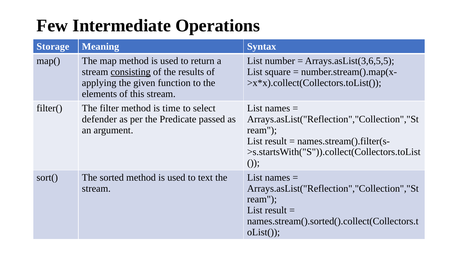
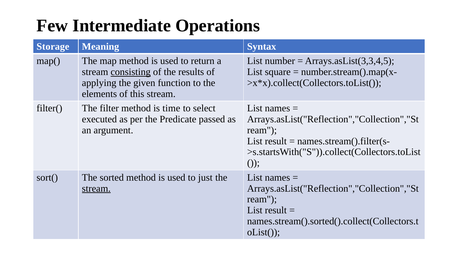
Arrays.asList(3,6,5,5: Arrays.asList(3,6,5,5 -> Arrays.asList(3,3,4,5
defender: defender -> executed
text: text -> just
stream at (96, 188) underline: none -> present
